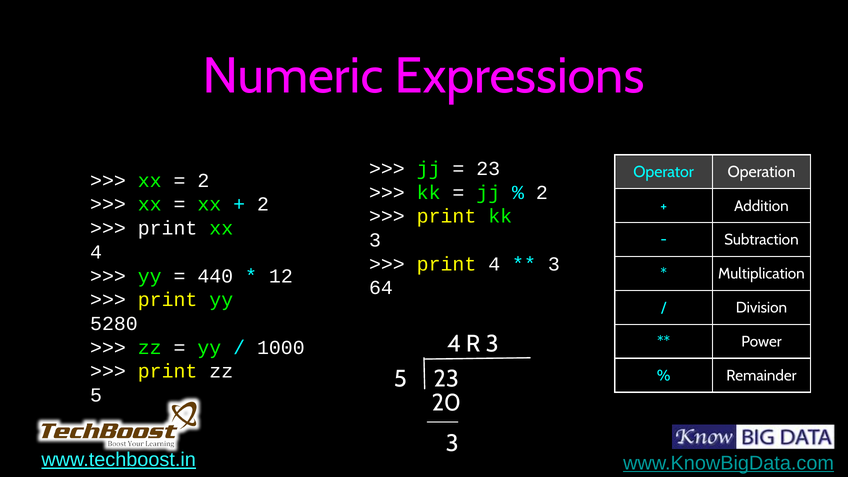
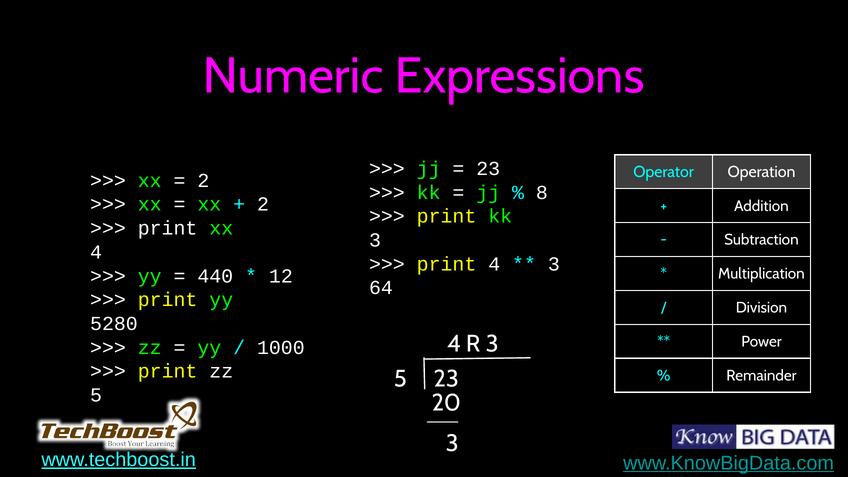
2 at (542, 193): 2 -> 8
